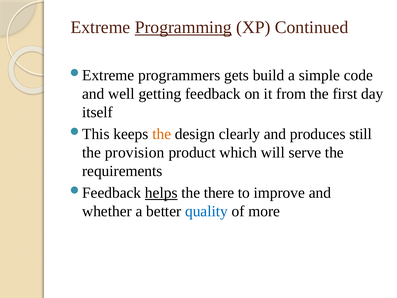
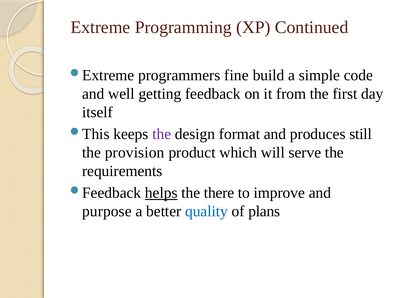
Programming underline: present -> none
gets: gets -> fine
the at (162, 134) colour: orange -> purple
clearly: clearly -> format
whether: whether -> purpose
more: more -> plans
